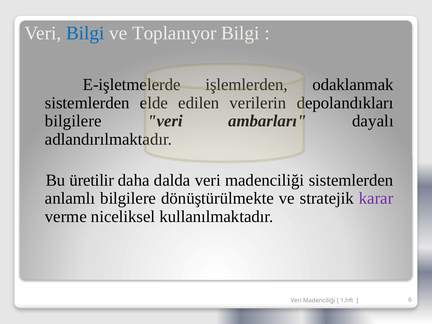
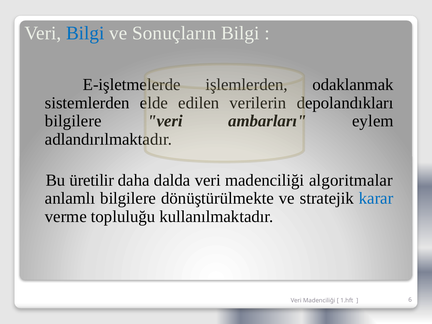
Toplanıyor: Toplanıyor -> Sonuçların
dayalı: dayalı -> eylem
madenciliği sistemlerden: sistemlerden -> algoritmalar
karar colour: purple -> blue
niceliksel: niceliksel -> topluluğu
